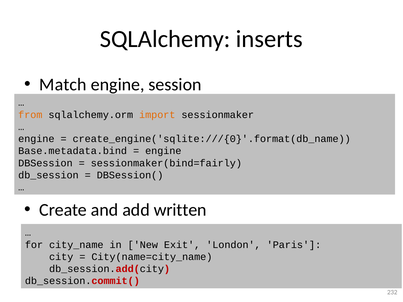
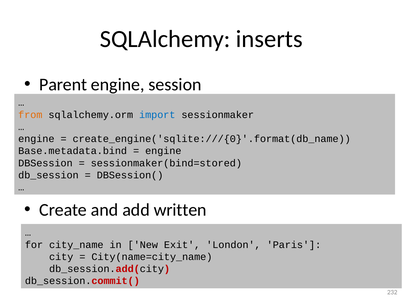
Match: Match -> Parent
import colour: orange -> blue
sessionmaker(bind=fairly: sessionmaker(bind=fairly -> sessionmaker(bind=stored
